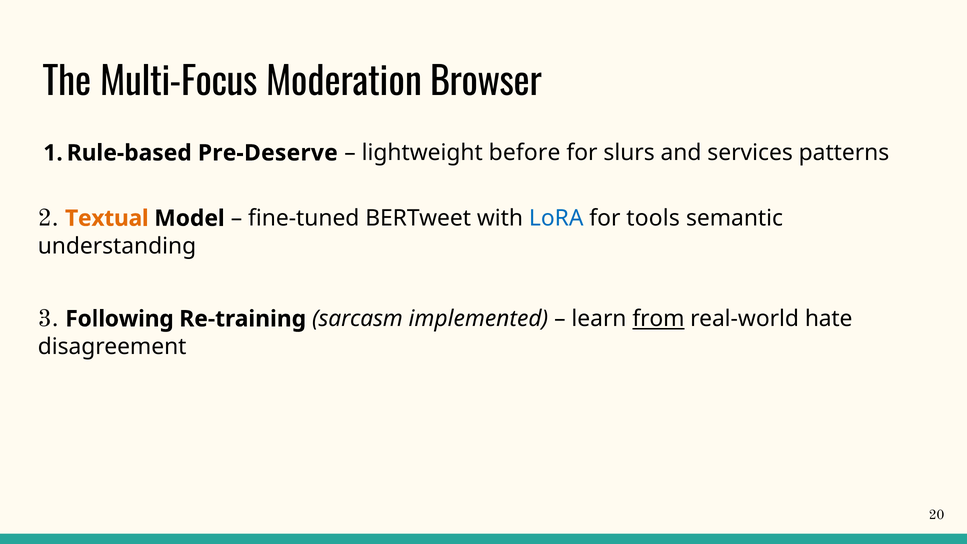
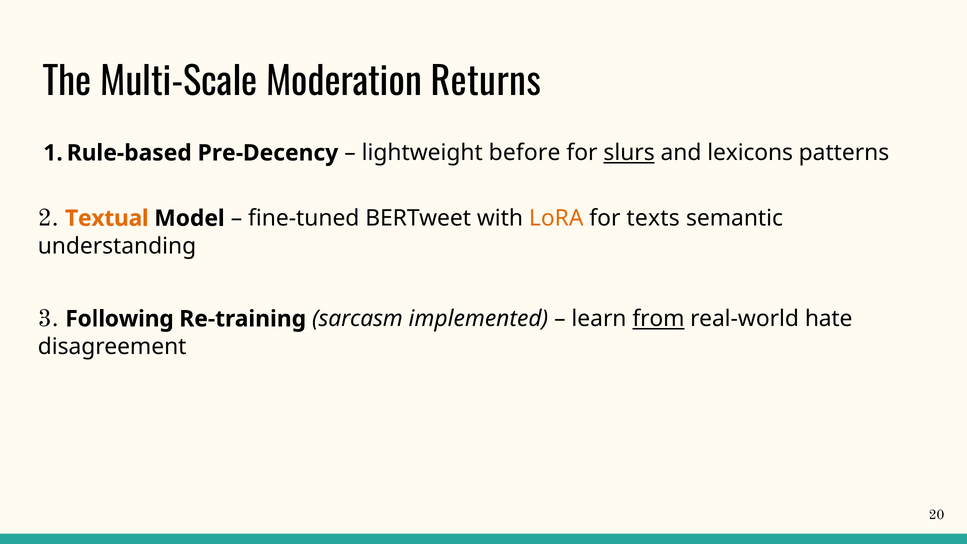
Multi-Focus: Multi-Focus -> Multi-Scale
Browser: Browser -> Returns
Pre-Deserve: Pre-Deserve -> Pre-Decency
slurs underline: none -> present
services: services -> lexicons
LoRA colour: blue -> orange
tools: tools -> texts
